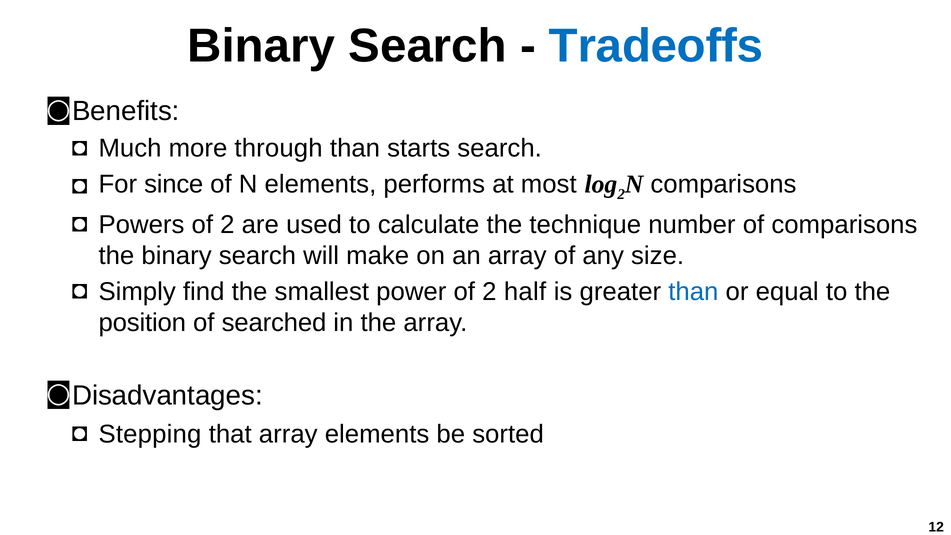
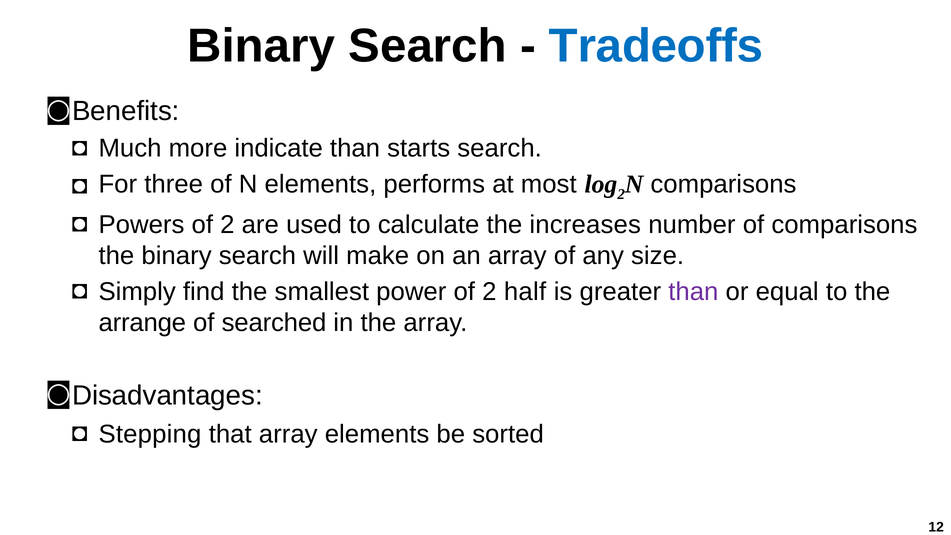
through: through -> indicate
since: since -> three
technique: technique -> increases
than at (693, 292) colour: blue -> purple
position: position -> arrange
